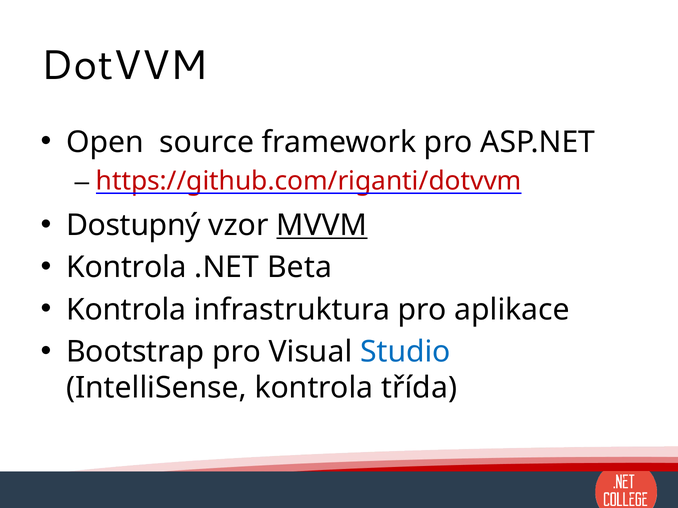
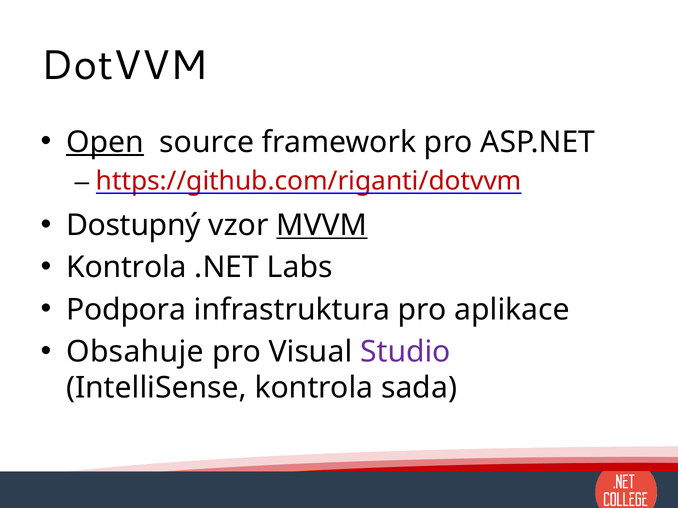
Open underline: none -> present
Beta: Beta -> Labs
Kontrola at (126, 310): Kontrola -> Podpora
Bootstrap: Bootstrap -> Obsahuje
Studio colour: blue -> purple
třída: třída -> sada
